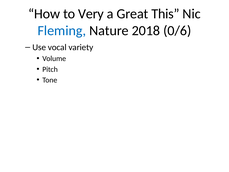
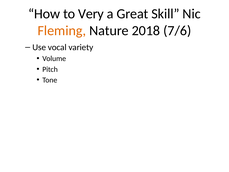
This: This -> Skill
Fleming colour: blue -> orange
0/6: 0/6 -> 7/6
